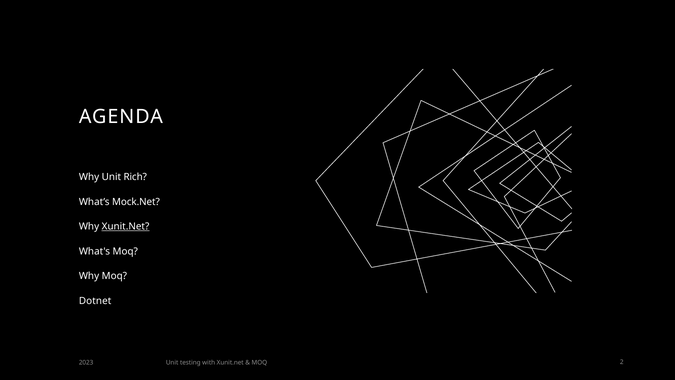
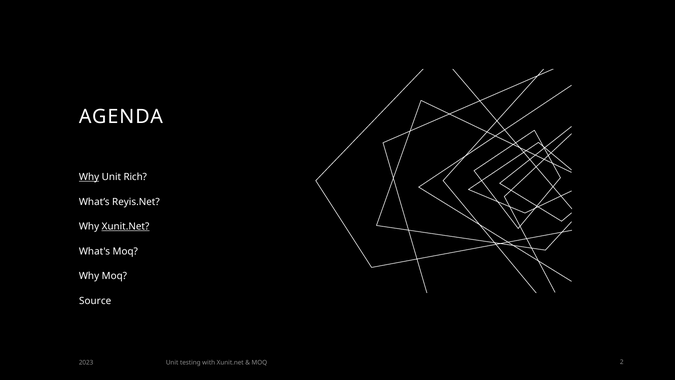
Why at (89, 177) underline: none -> present
Mock.Net: Mock.Net -> Reyis.Net
Dotnet: Dotnet -> Source
